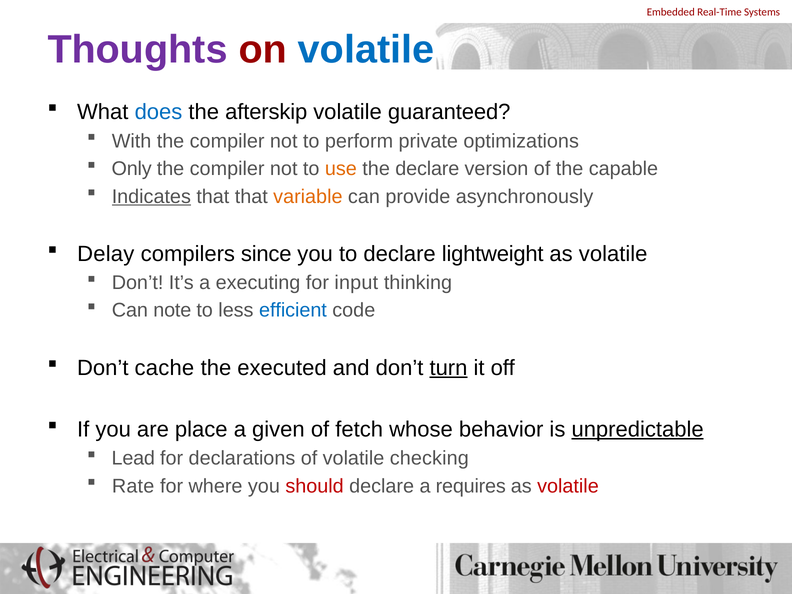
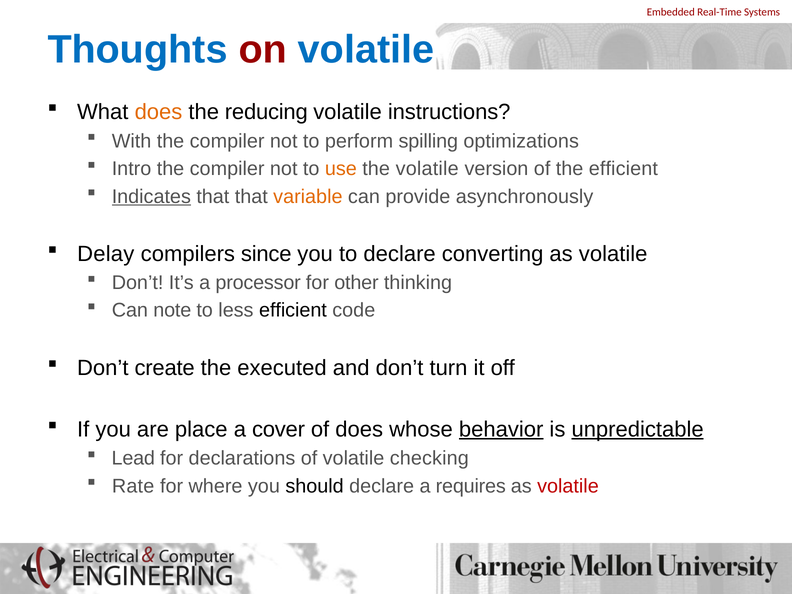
Thoughts colour: purple -> blue
does at (158, 112) colour: blue -> orange
afterskip: afterskip -> reducing
guaranteed: guaranteed -> instructions
private: private -> spilling
Only: Only -> Intro
the declare: declare -> volatile
the capable: capable -> efficient
lightweight: lightweight -> converting
executing: executing -> processor
input: input -> other
efficient at (293, 310) colour: blue -> black
cache: cache -> create
turn underline: present -> none
given: given -> cover
of fetch: fetch -> does
behavior underline: none -> present
should colour: red -> black
